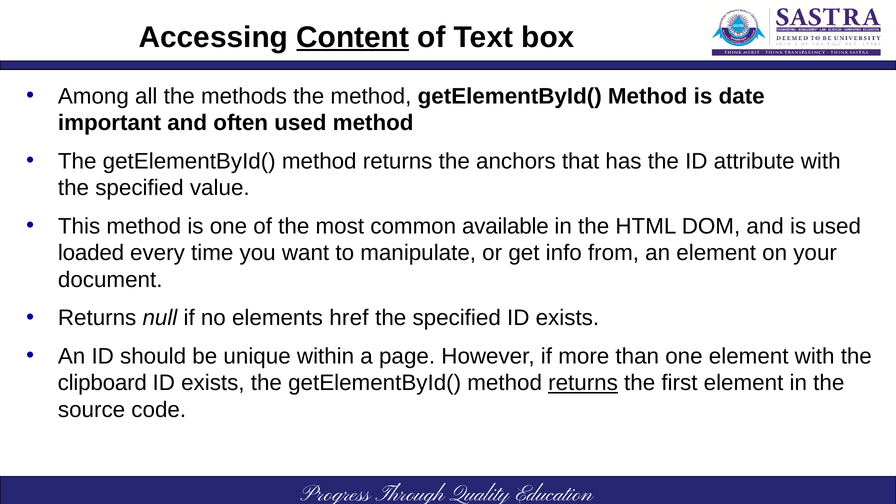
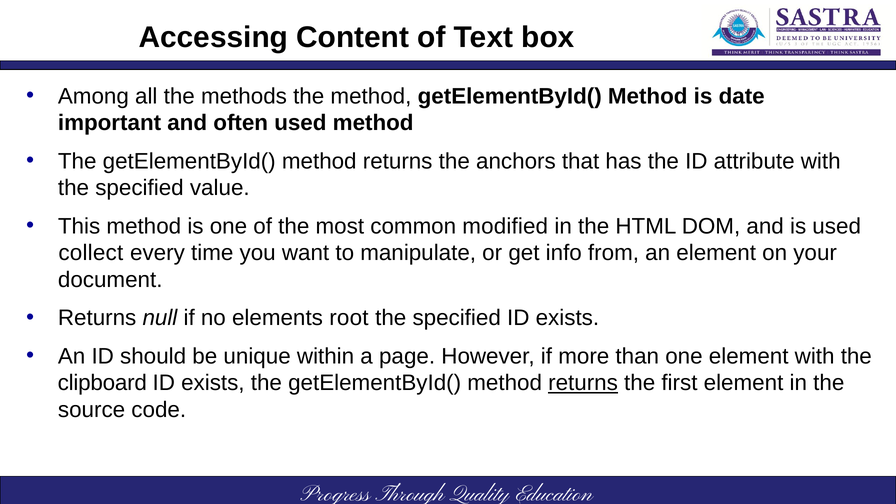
Content underline: present -> none
available: available -> modified
loaded: loaded -> collect
href: href -> root
